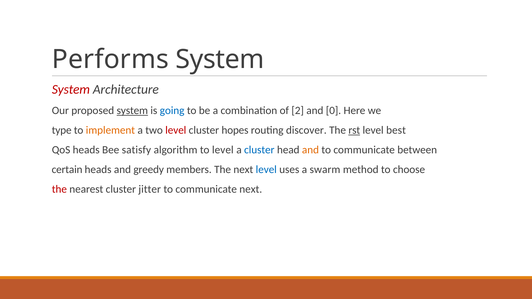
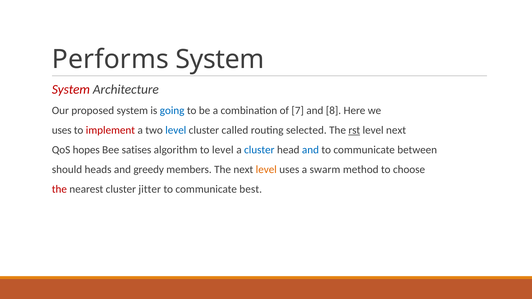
system at (132, 111) underline: present -> none
2: 2 -> 7
0: 0 -> 8
type at (62, 130): type -> uses
implement colour: orange -> red
level at (176, 130) colour: red -> blue
hopes: hopes -> called
discover: discover -> selected
level best: best -> next
QoS heads: heads -> hopes
satisfy: satisfy -> satises
and at (310, 150) colour: orange -> blue
certain: certain -> should
level at (266, 170) colour: blue -> orange
communicate next: next -> best
